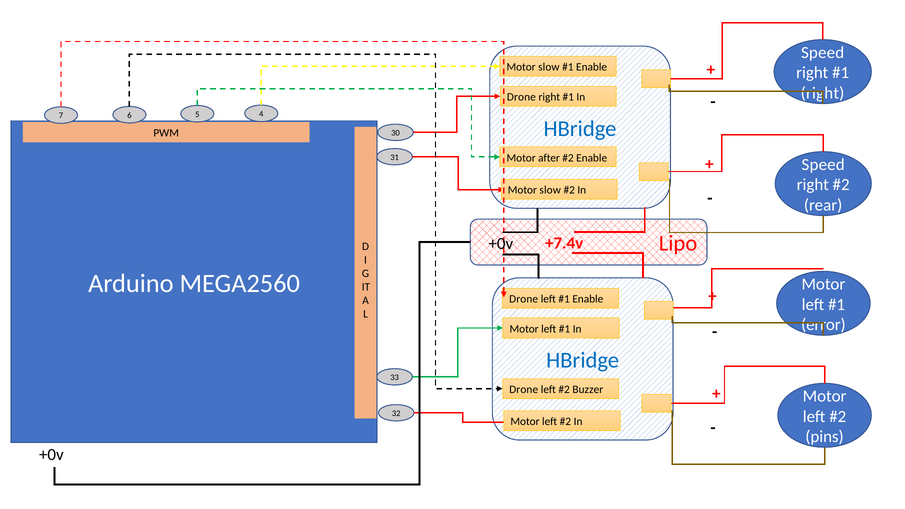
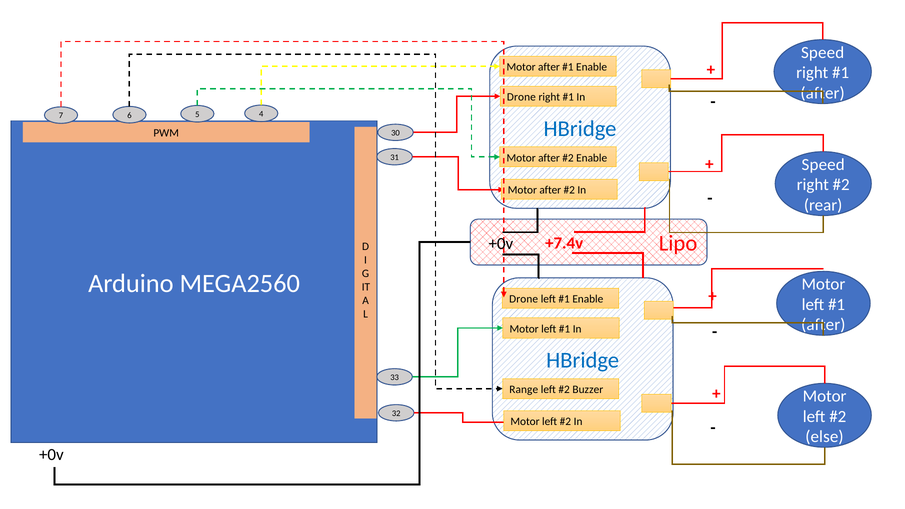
slow at (549, 67): slow -> after
right at (823, 93): right -> after
slow at (550, 190): slow -> after
error at (823, 325): error -> after
Drone at (524, 390): Drone -> Range
pins: pins -> else
